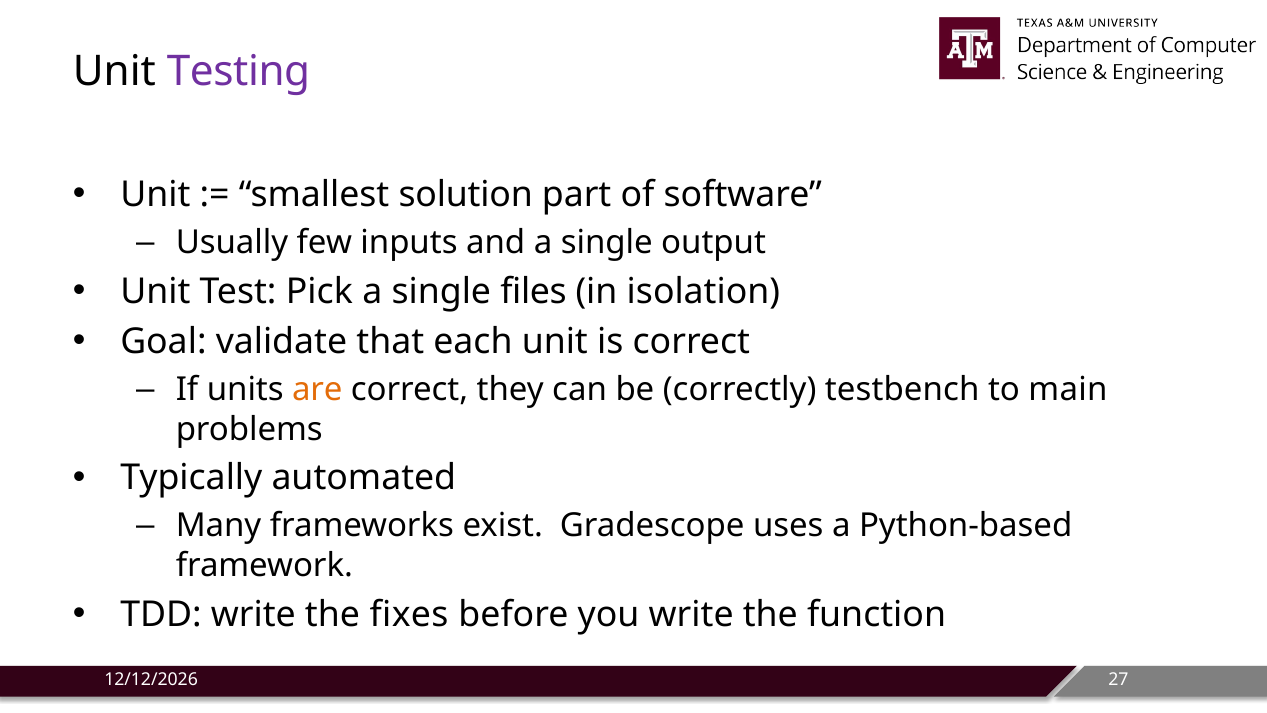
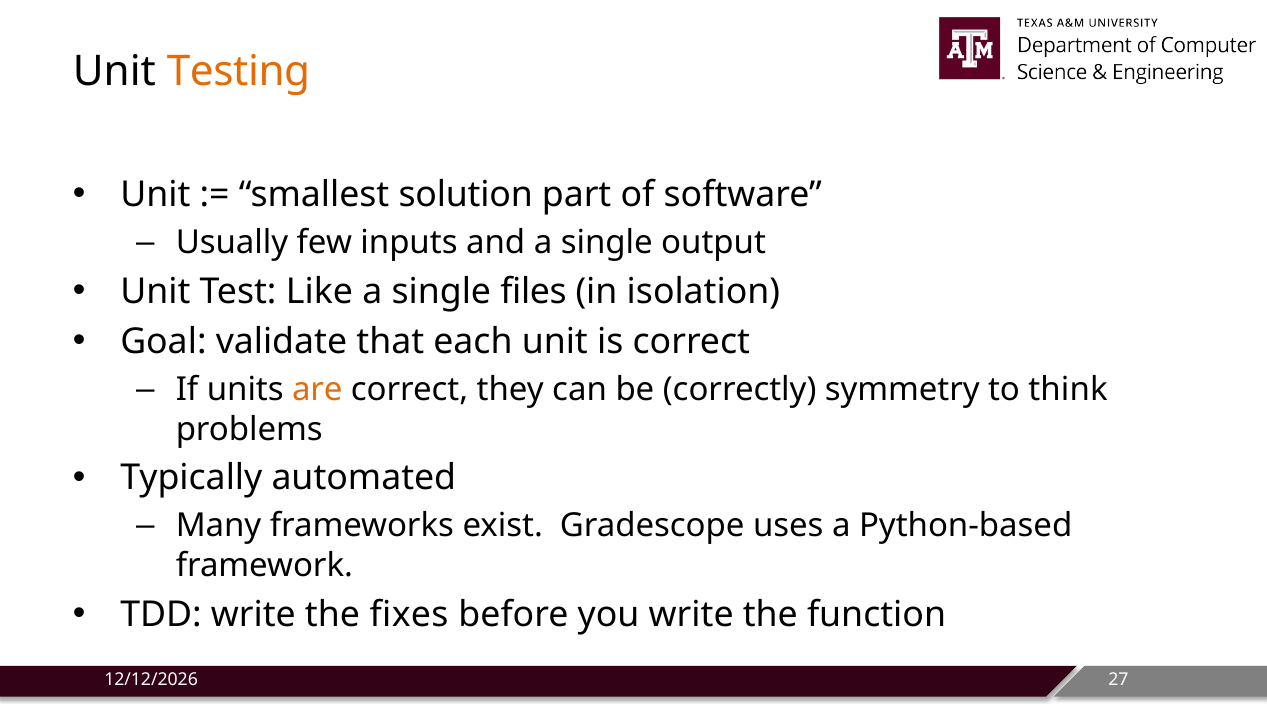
Testing colour: purple -> orange
Pick: Pick -> Like
testbench: testbench -> symmetry
main: main -> think
